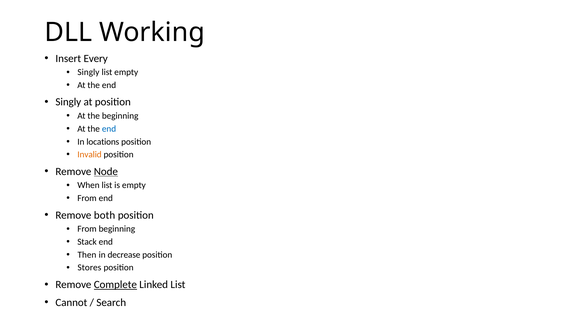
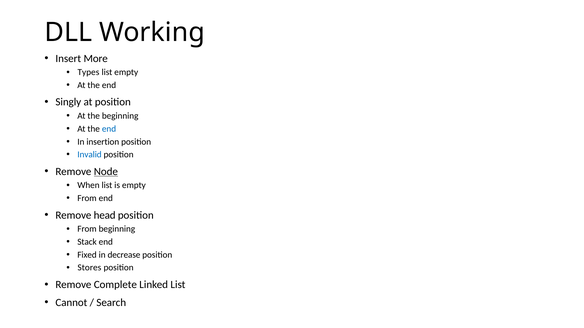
Every: Every -> More
Singly at (88, 72): Singly -> Types
locations: locations -> insertion
Invalid colour: orange -> blue
both: both -> head
Then: Then -> Fixed
Complete underline: present -> none
